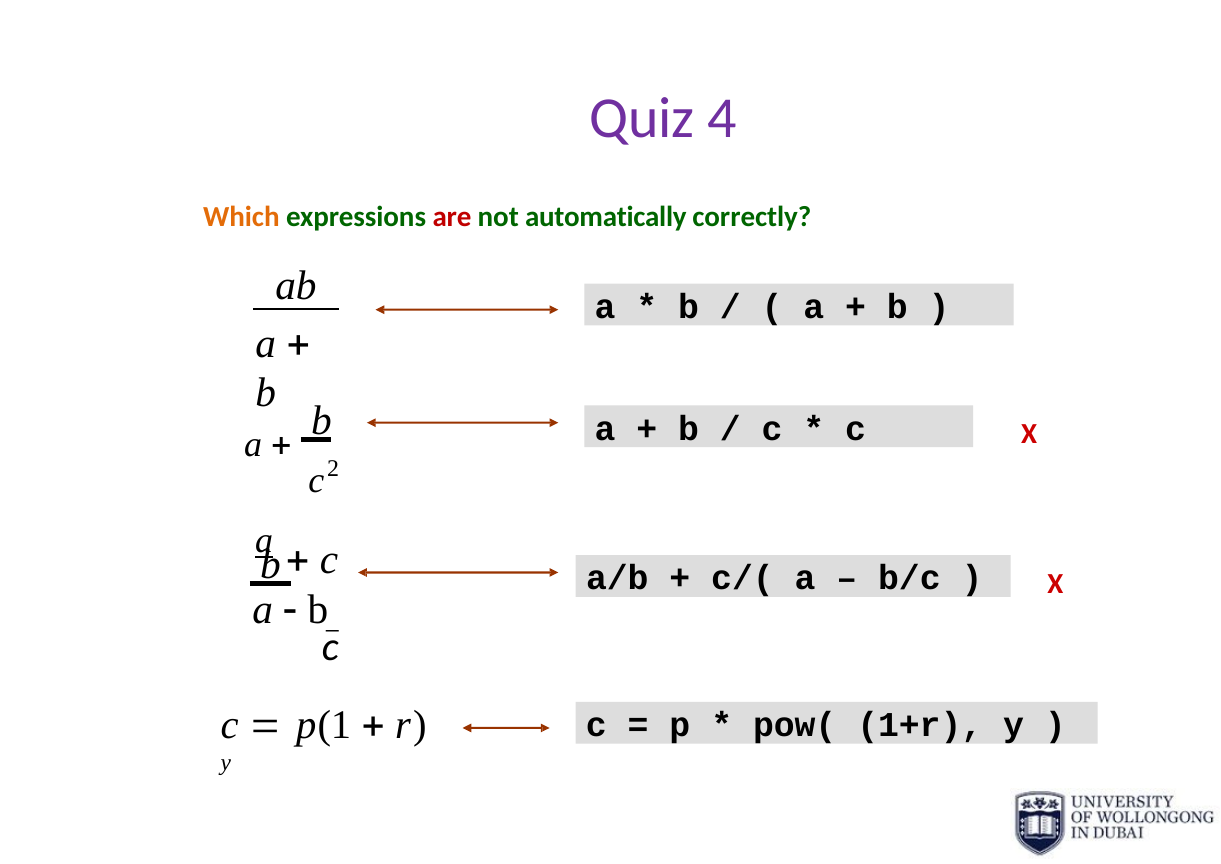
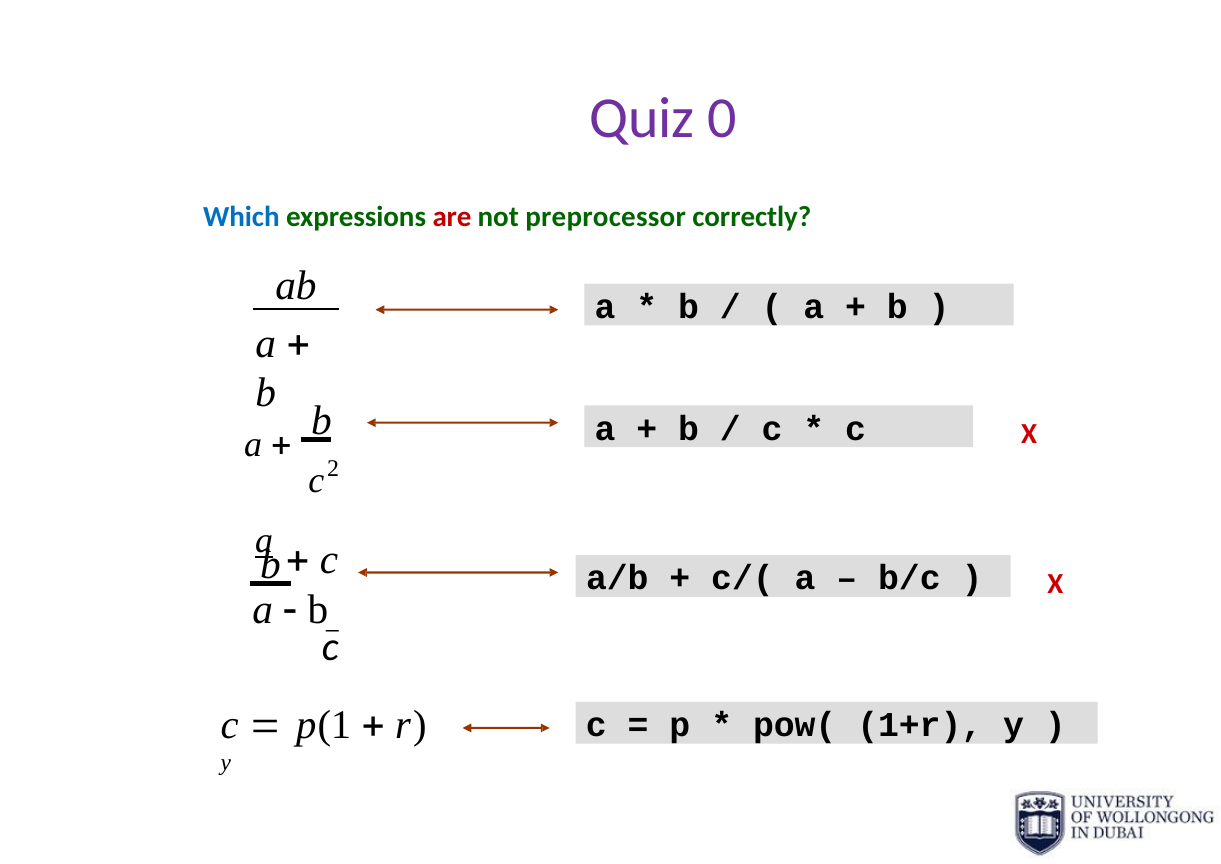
4: 4 -> 0
Which colour: orange -> blue
automatically: automatically -> preprocessor
